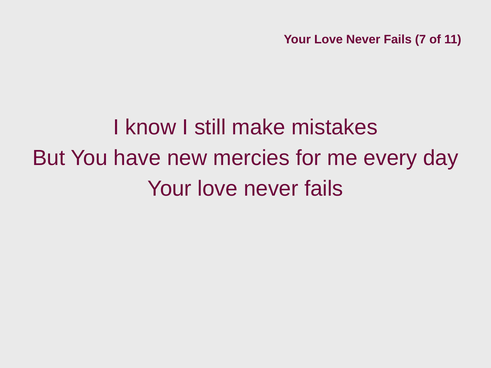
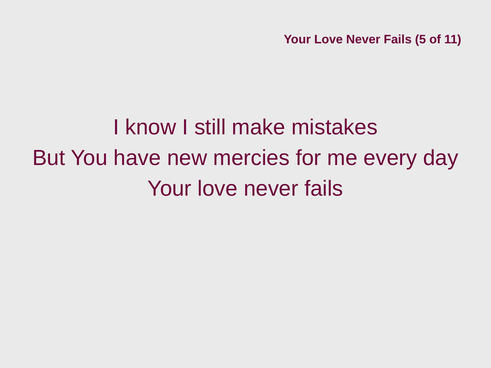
7: 7 -> 5
